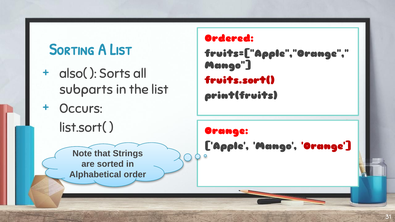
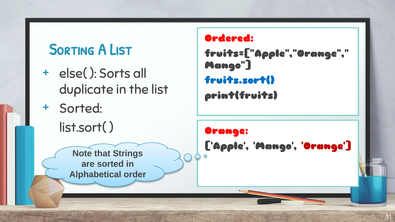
also(: also( -> else(
fruits.sort( colour: red -> blue
subparts: subparts -> duplicate
Occurs at (81, 109): Occurs -> Sorted
